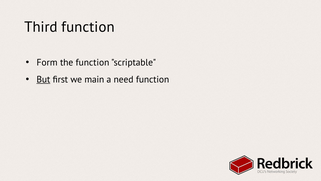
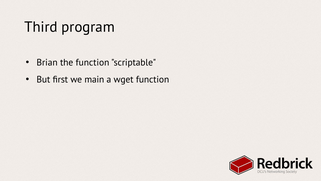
Third function: function -> program
Form: Form -> Brian
But underline: present -> none
need: need -> wget
